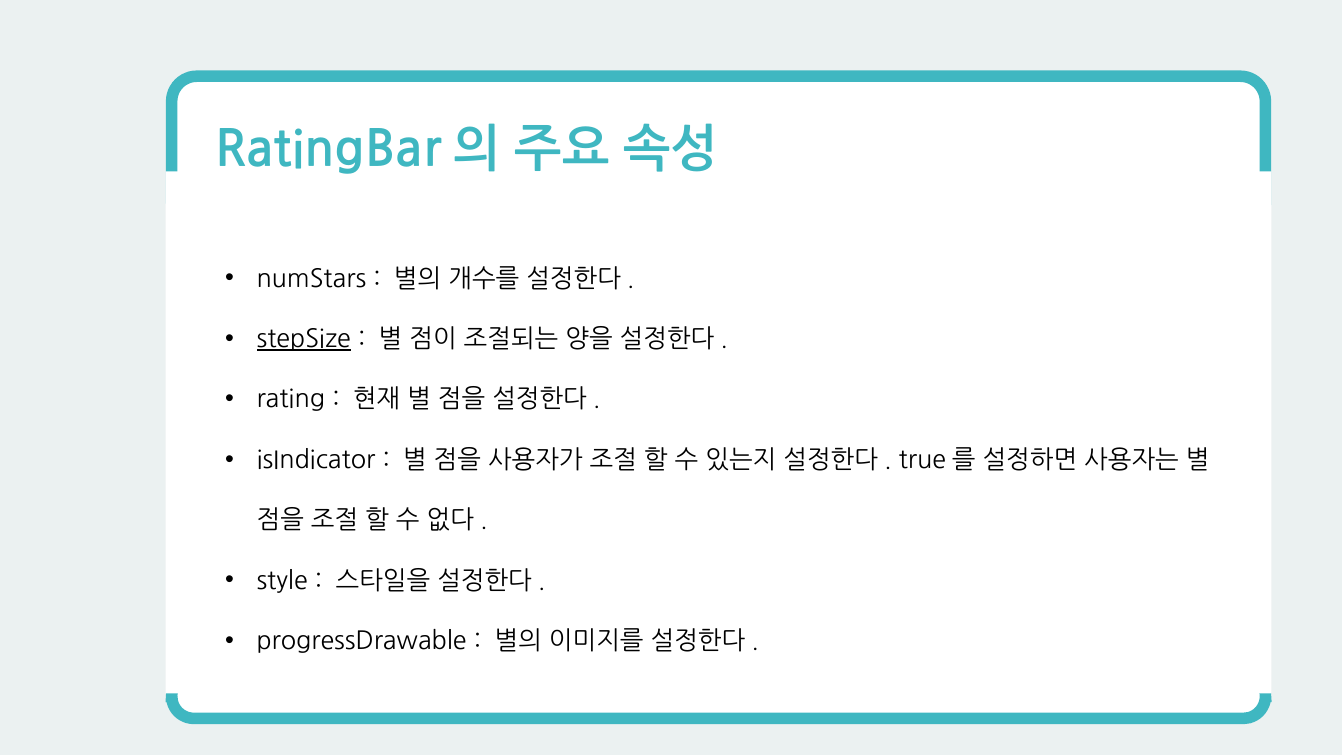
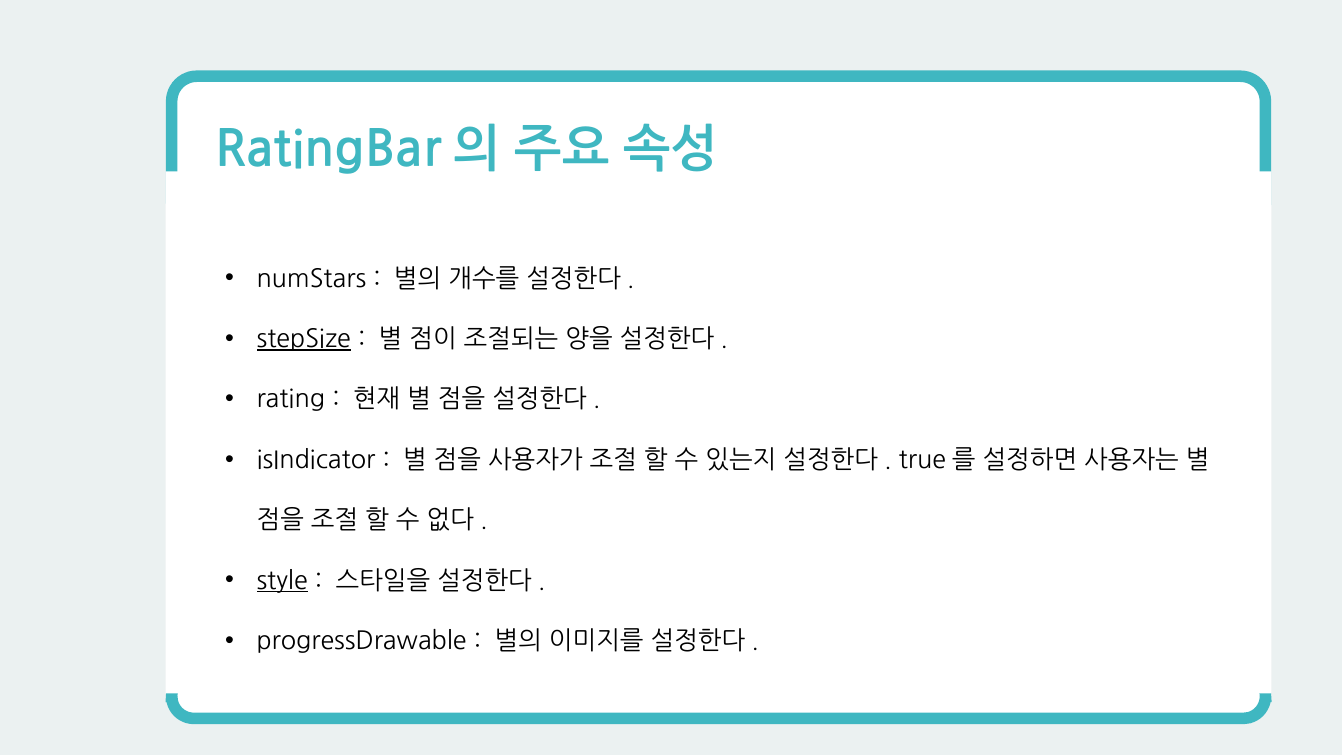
style underline: none -> present
